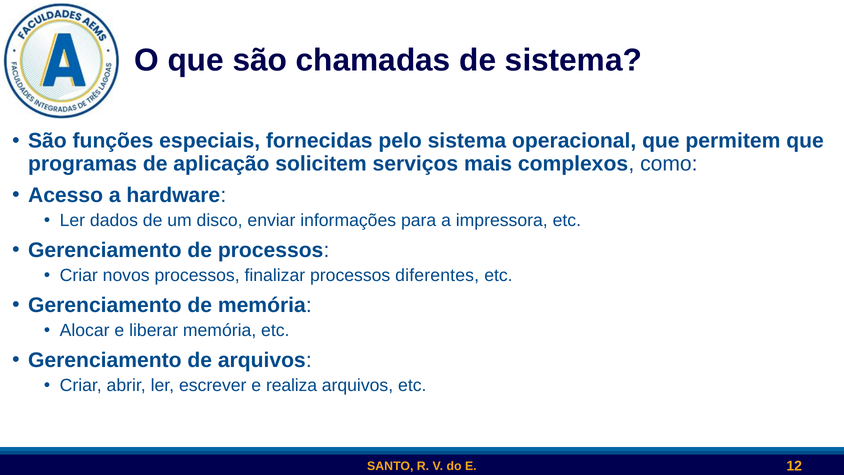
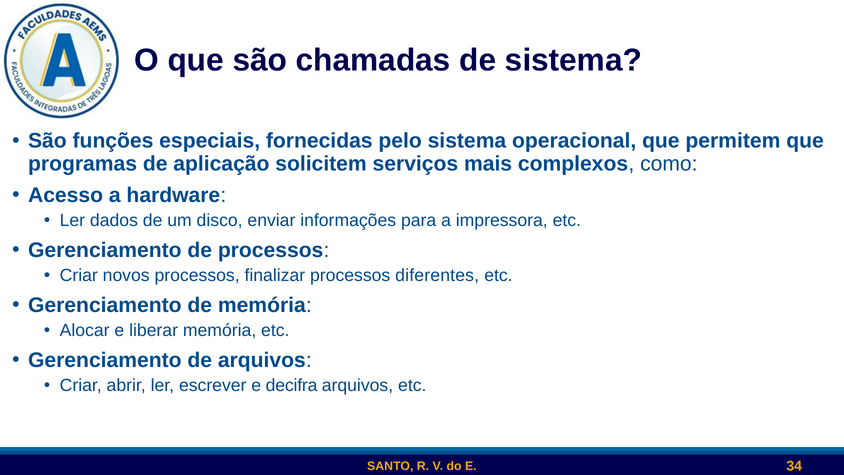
realiza: realiza -> decifra
12: 12 -> 34
